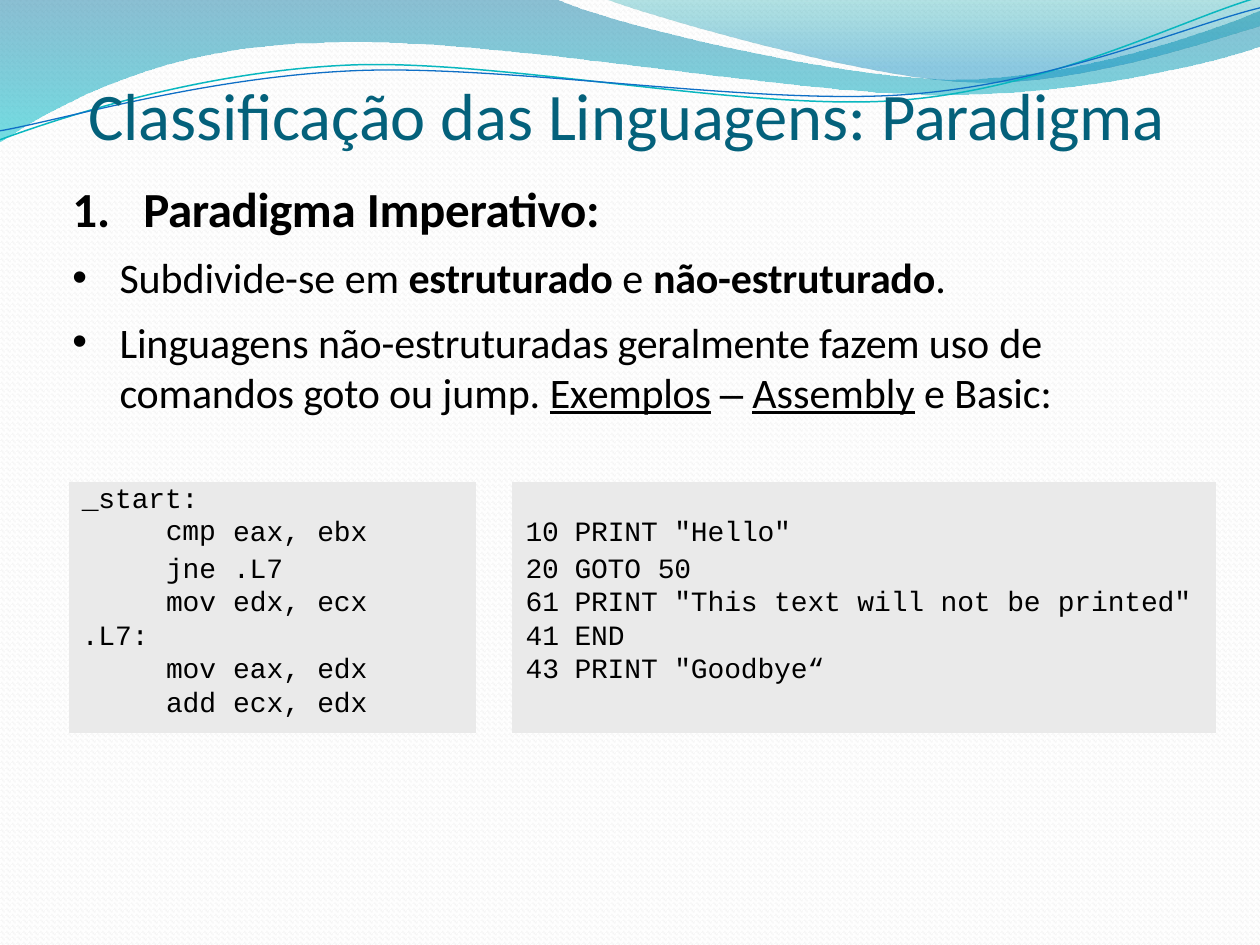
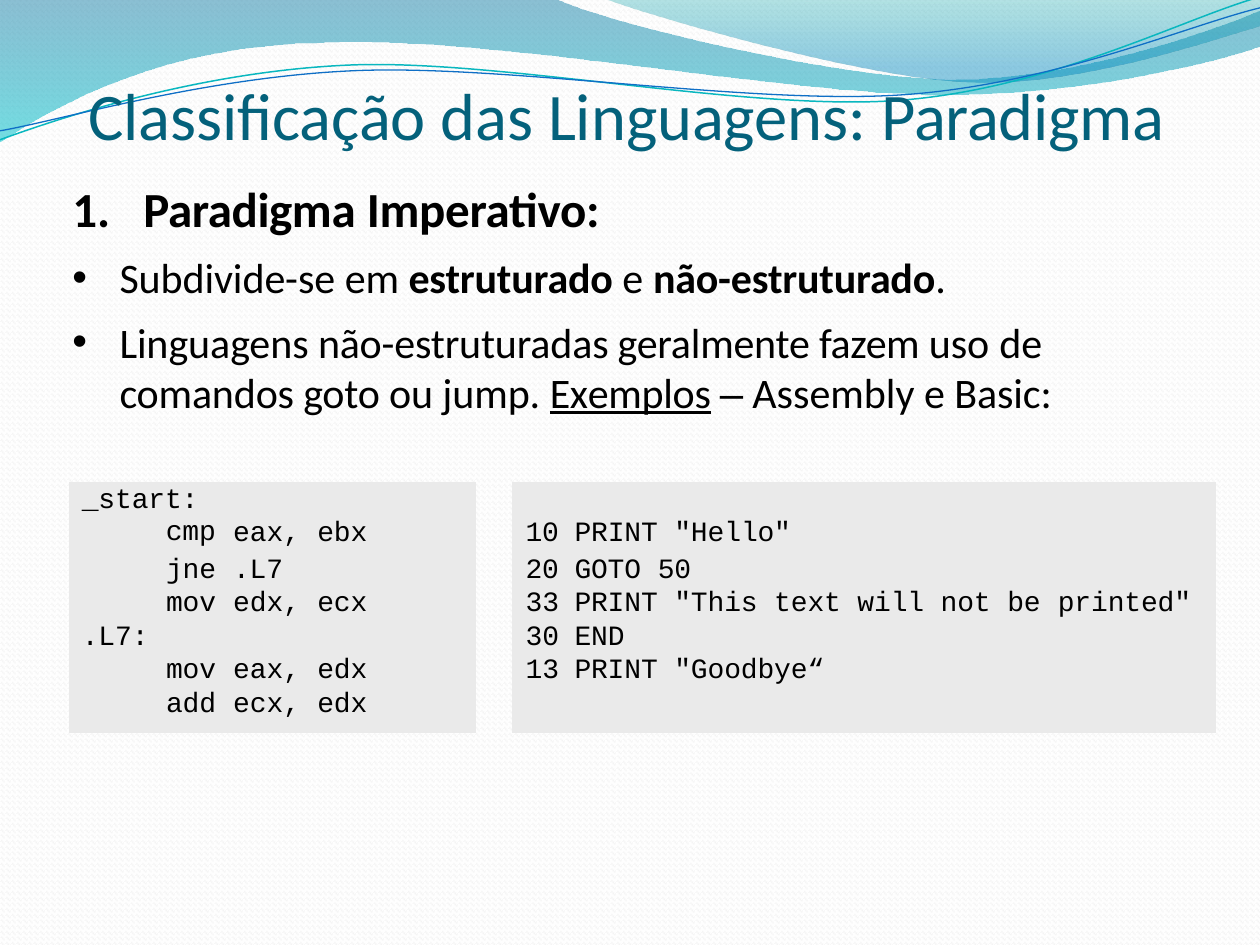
Assembly underline: present -> none
61: 61 -> 33
41: 41 -> 30
43: 43 -> 13
